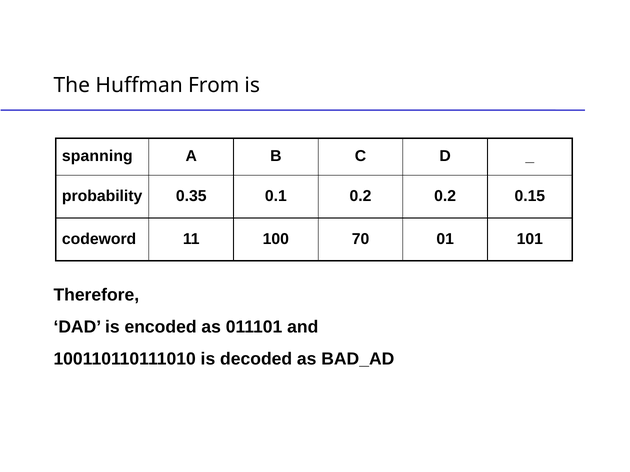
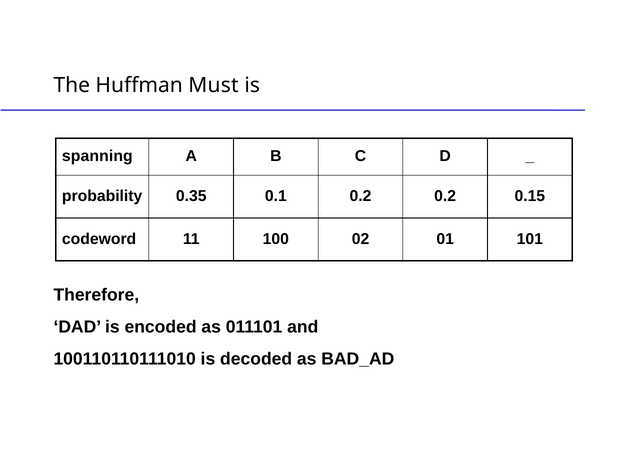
From: From -> Must
70: 70 -> 02
